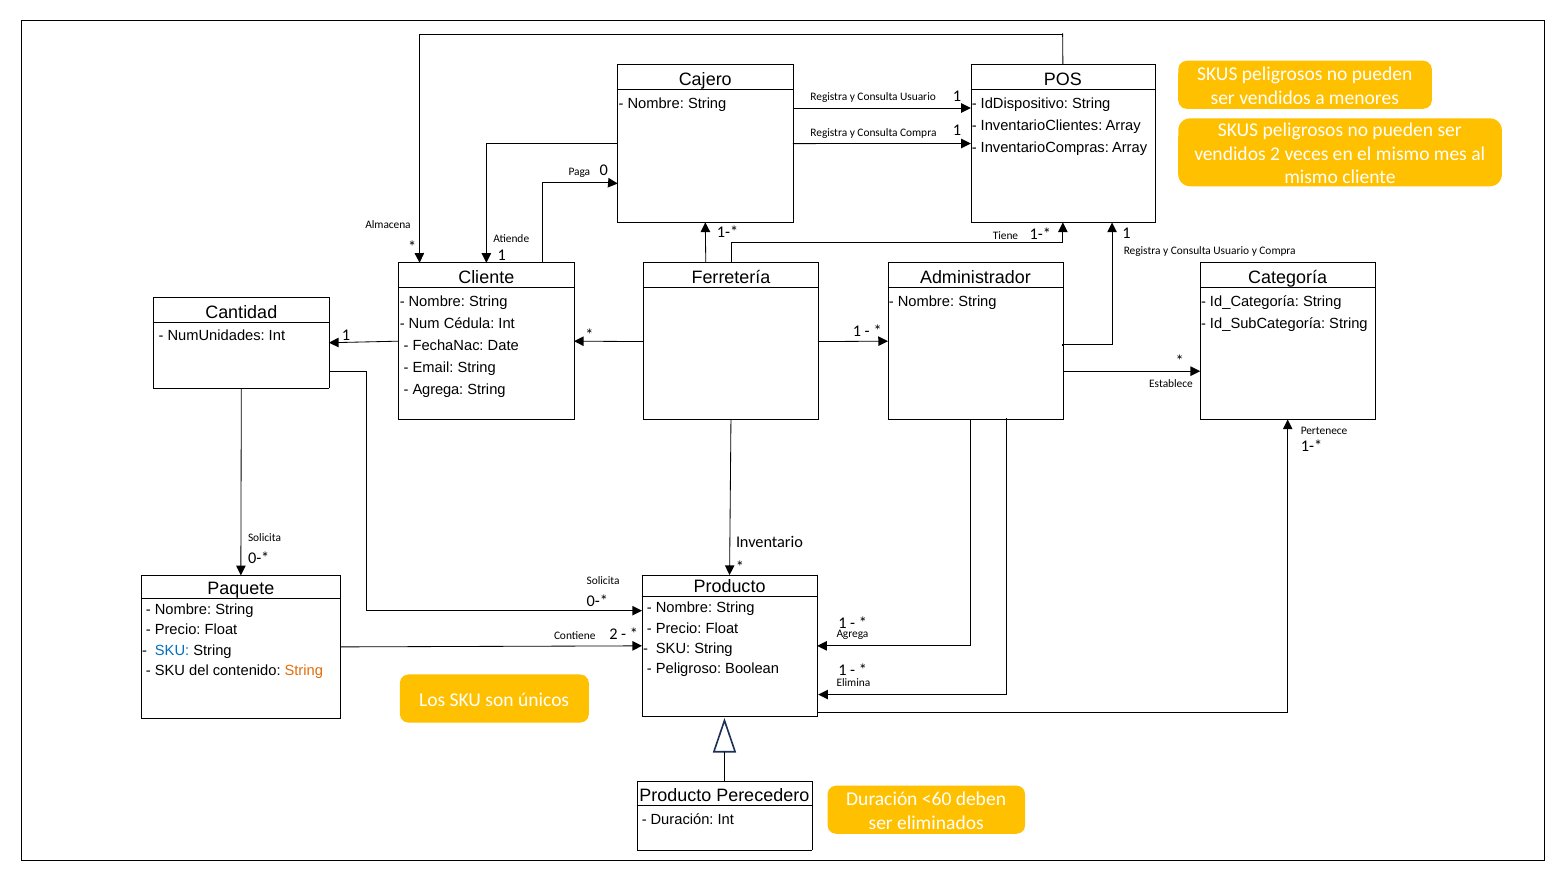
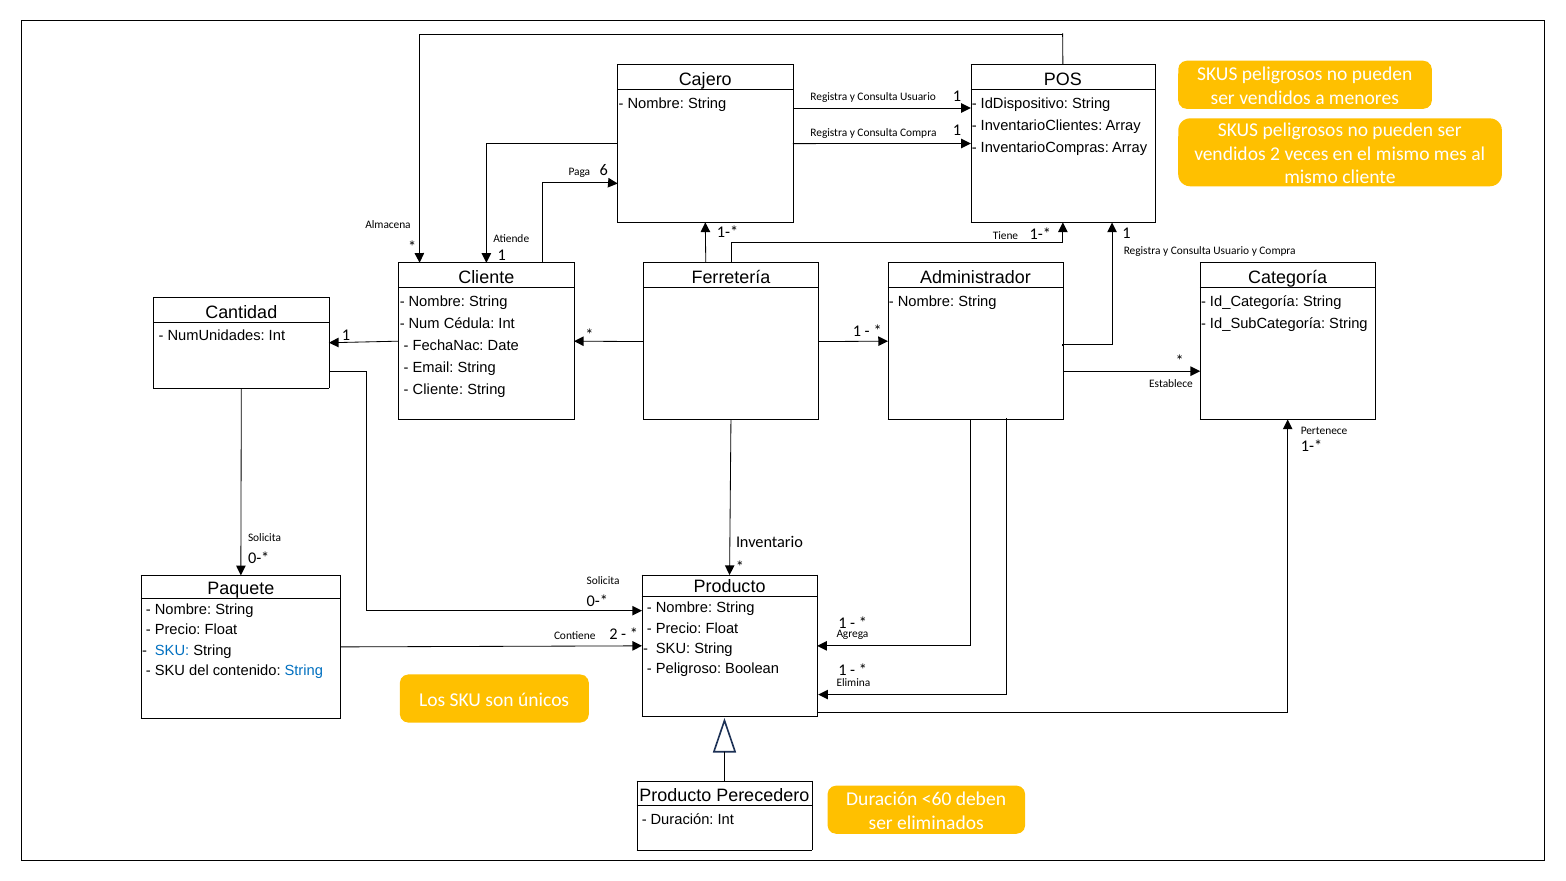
0: 0 -> 6
Agrega at (438, 389): Agrega -> Cliente
String at (304, 670) colour: orange -> blue
